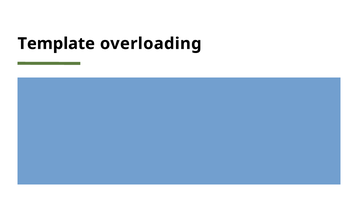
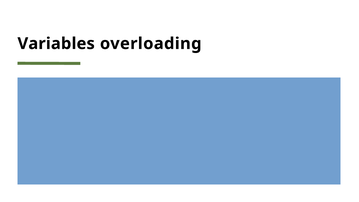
Template: Template -> Variables
